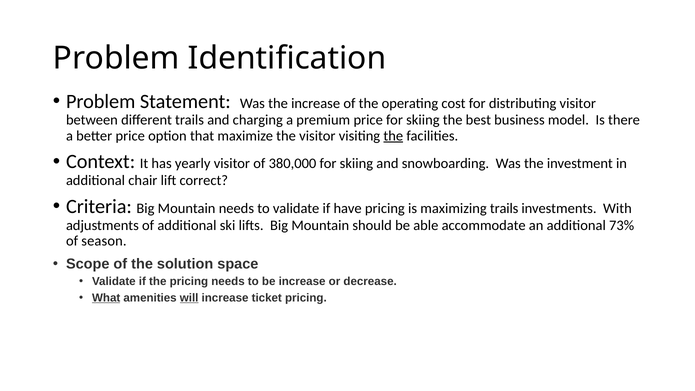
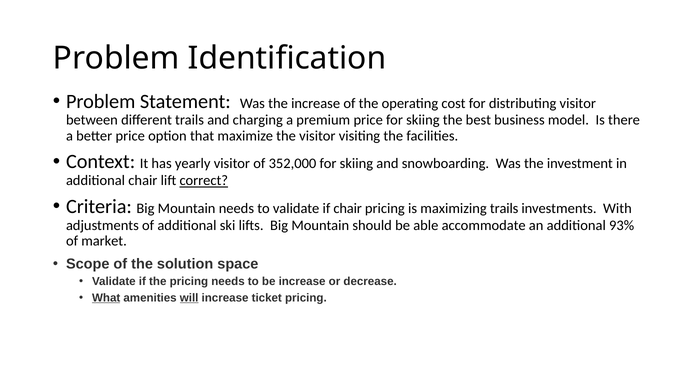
the at (393, 136) underline: present -> none
380,000: 380,000 -> 352,000
correct underline: none -> present
if have: have -> chair
73%: 73% -> 93%
season: season -> market
